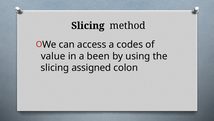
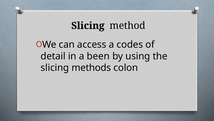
value: value -> detail
assigned: assigned -> methods
